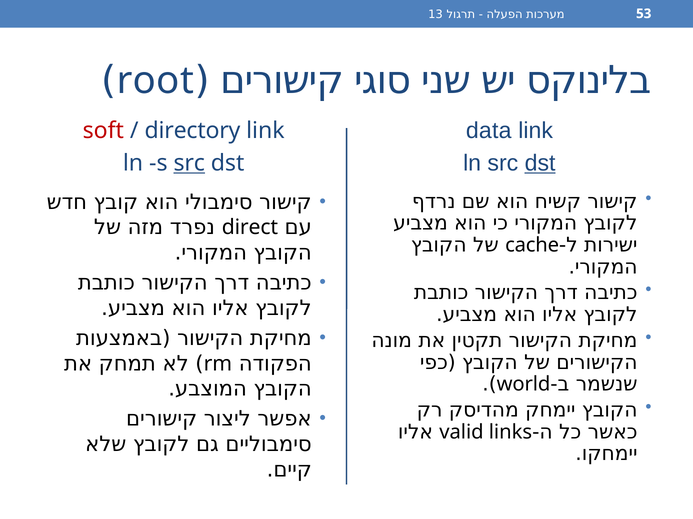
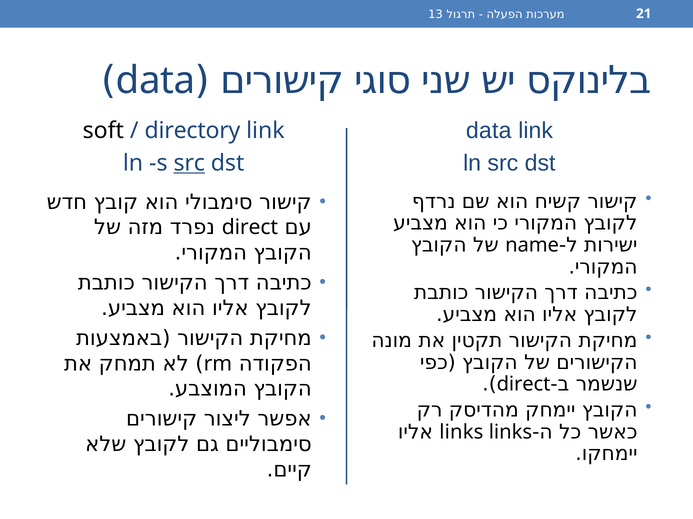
53: 53 -> 21
root at (155, 81): root -> data
soft colour: red -> black
dst at (540, 163) underline: present -> none
cache: cache -> name
world at (524, 385): world -> direct
valid at (461, 433): valid -> links
